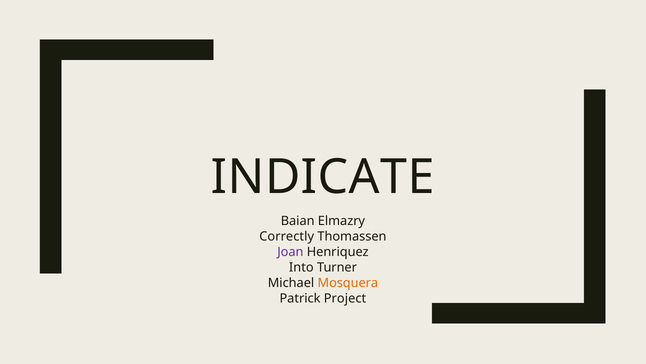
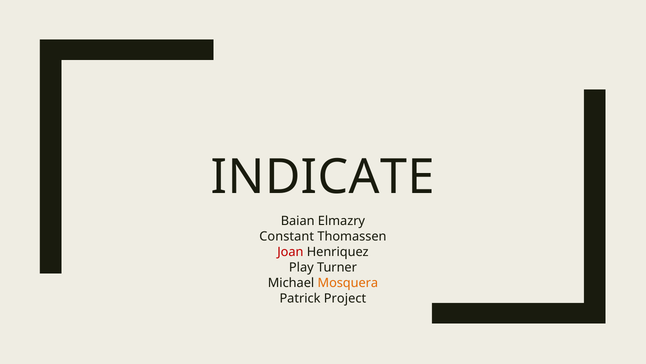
Correctly: Correctly -> Constant
Joan colour: purple -> red
Into: Into -> Play
